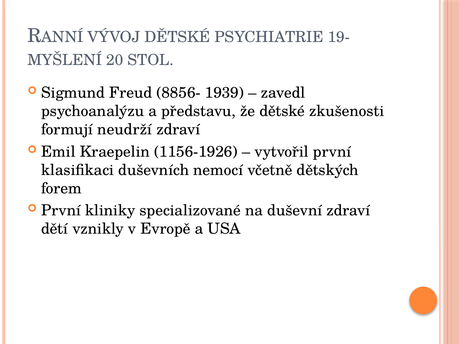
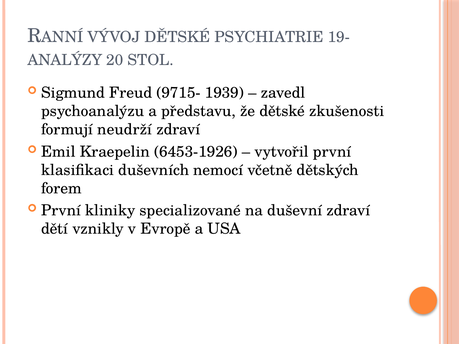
MYŠLENÍ: MYŠLENÍ -> ANALÝZY
8856-: 8856- -> 9715-
1156-1926: 1156-1926 -> 6453-1926
